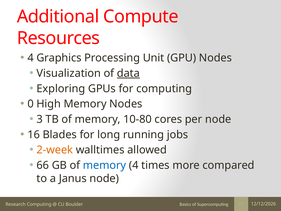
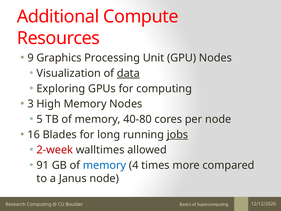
4 at (31, 58): 4 -> 9
0: 0 -> 3
3: 3 -> 5
10-80: 10-80 -> 40-80
jobs underline: none -> present
2-week colour: orange -> red
66: 66 -> 91
